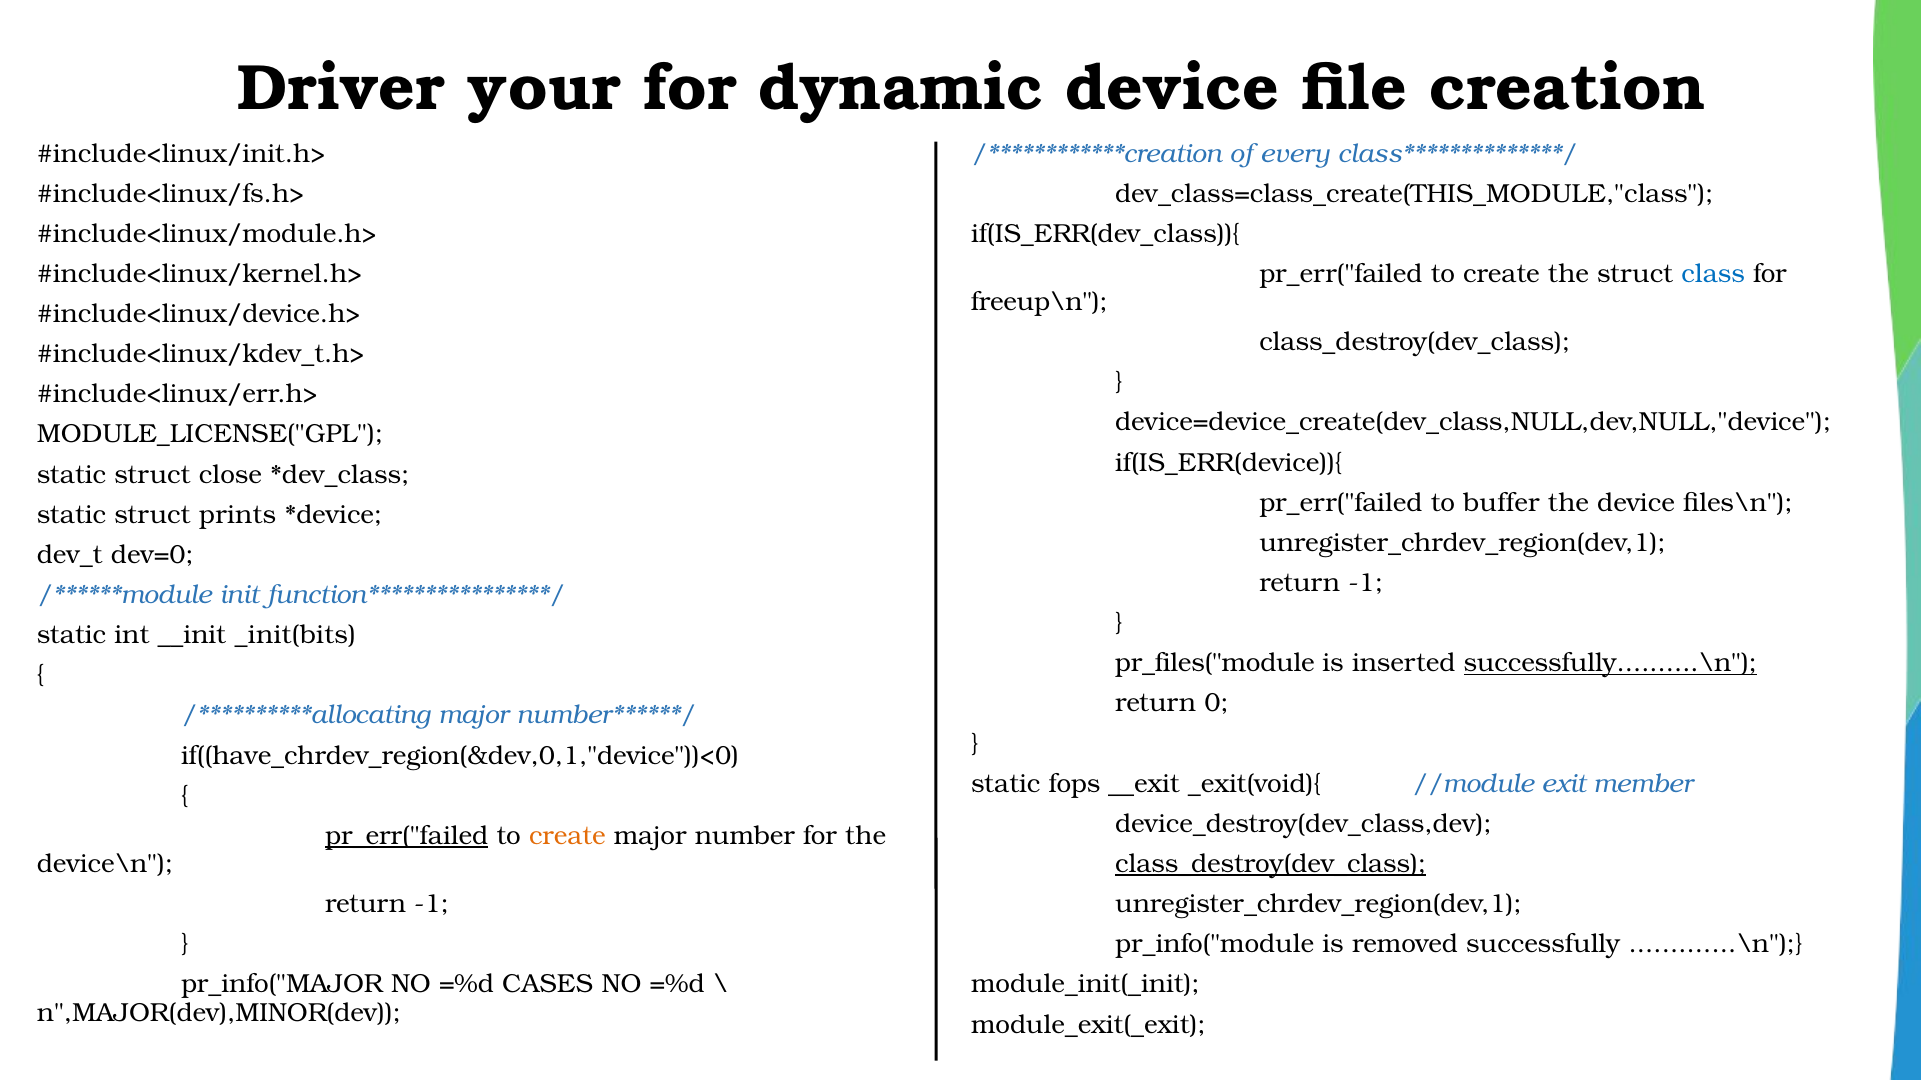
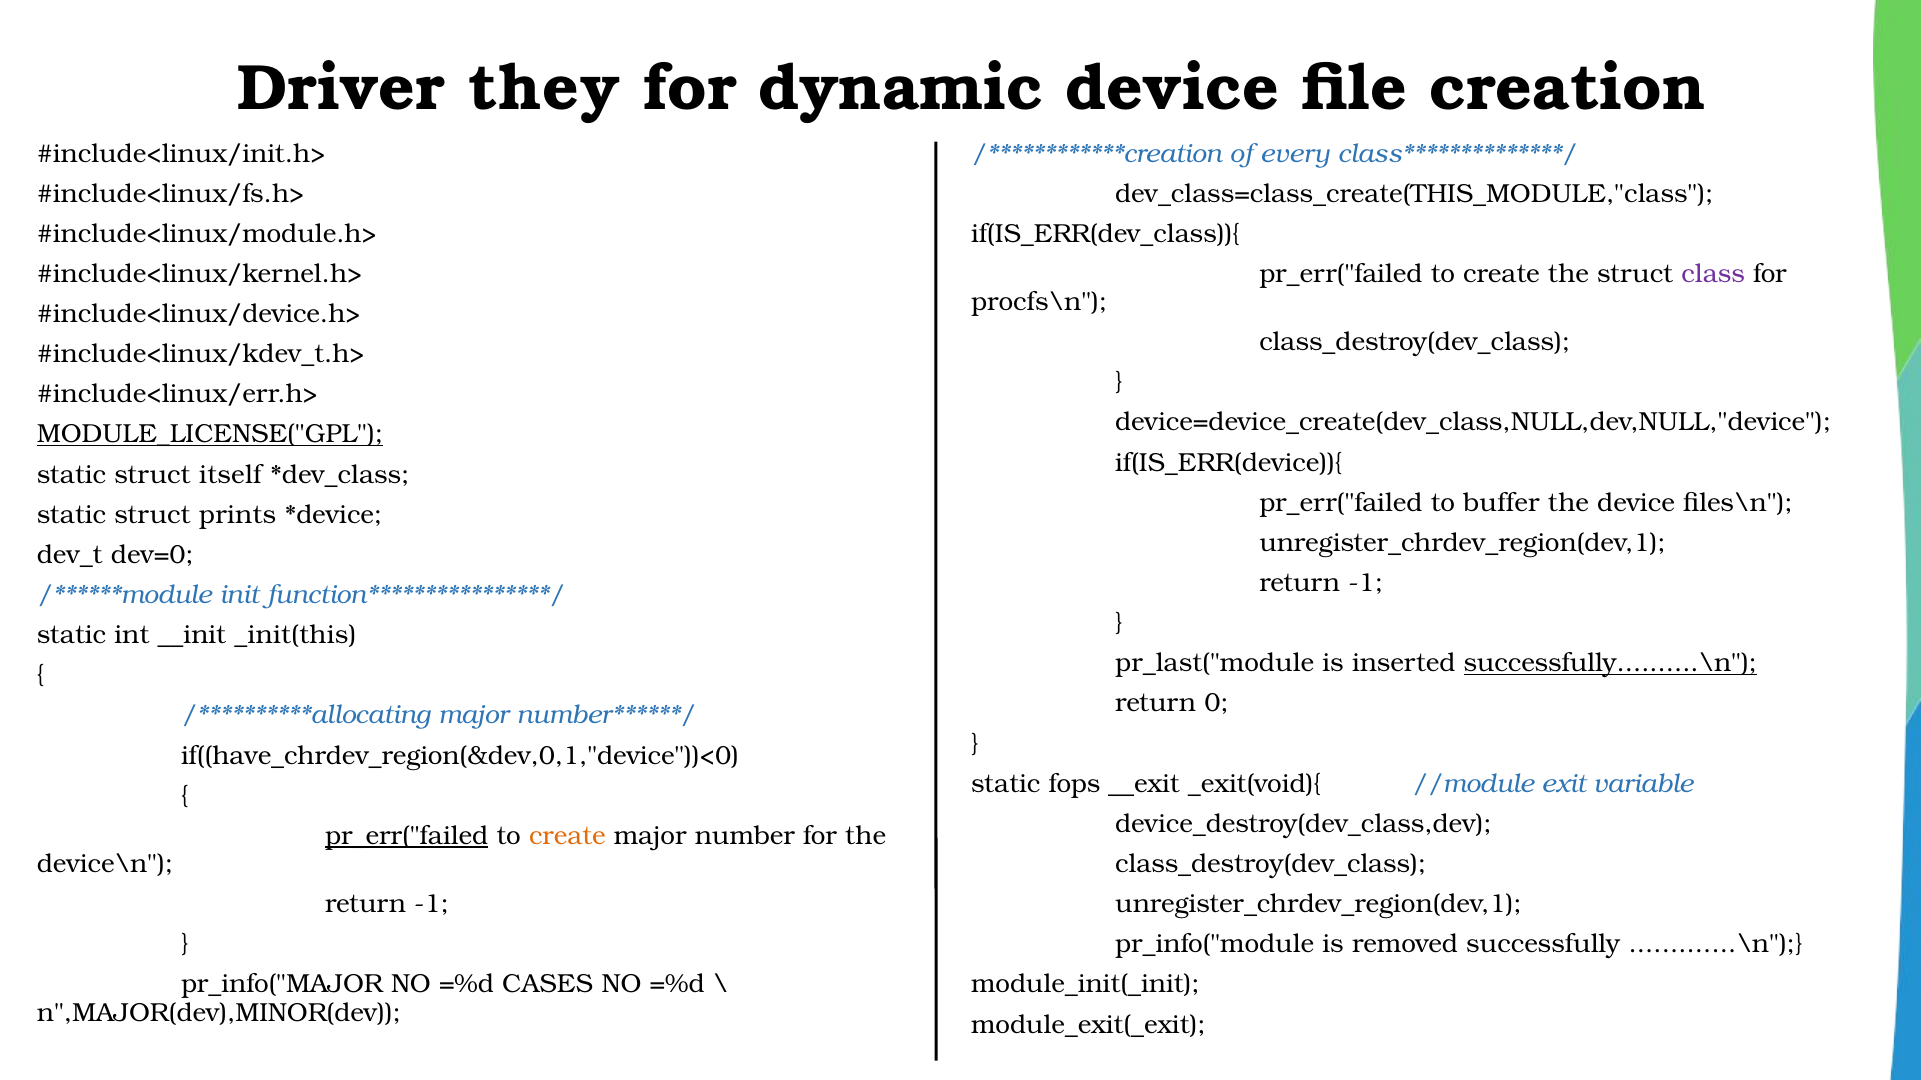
your: your -> they
class colour: blue -> purple
freeup\n: freeup\n -> procfs\n
MODULE_LICENSE("GPL underline: none -> present
close: close -> itself
_init(bits: _init(bits -> _init(this
pr_files("module: pr_files("module -> pr_last("module
member: member -> variable
class_destroy(dev_class at (1271, 864) underline: present -> none
